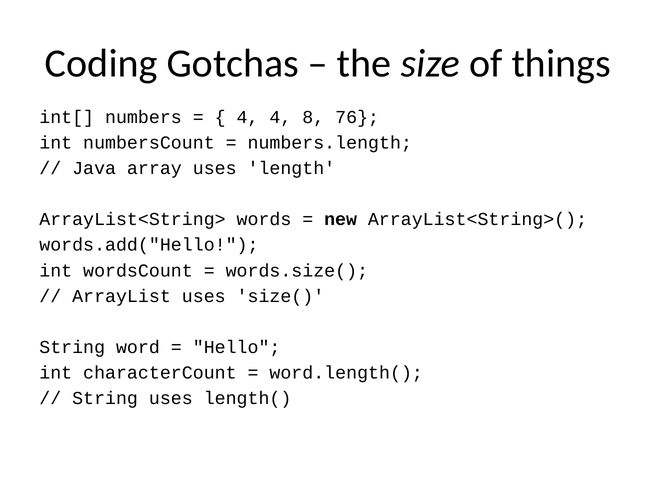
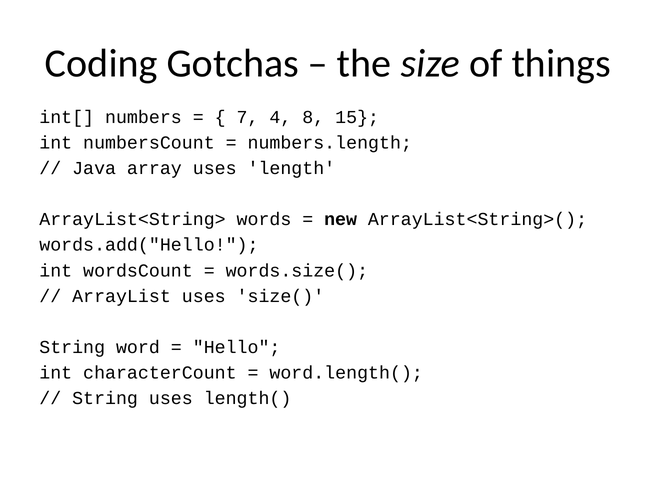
4 at (248, 117): 4 -> 7
76: 76 -> 15
